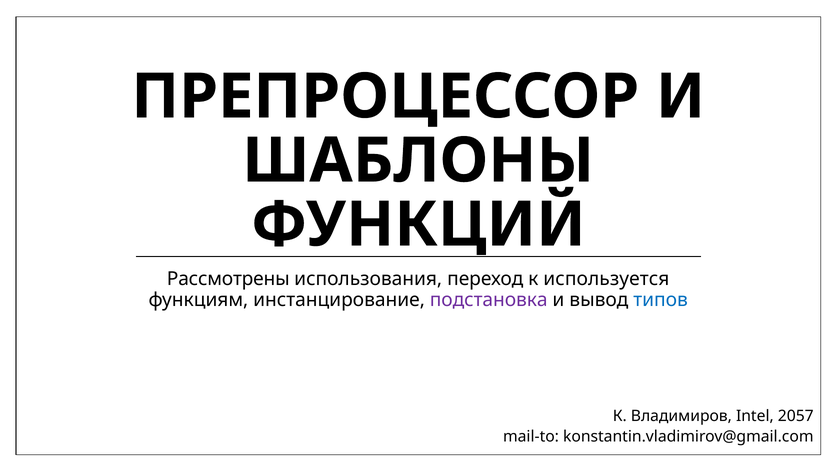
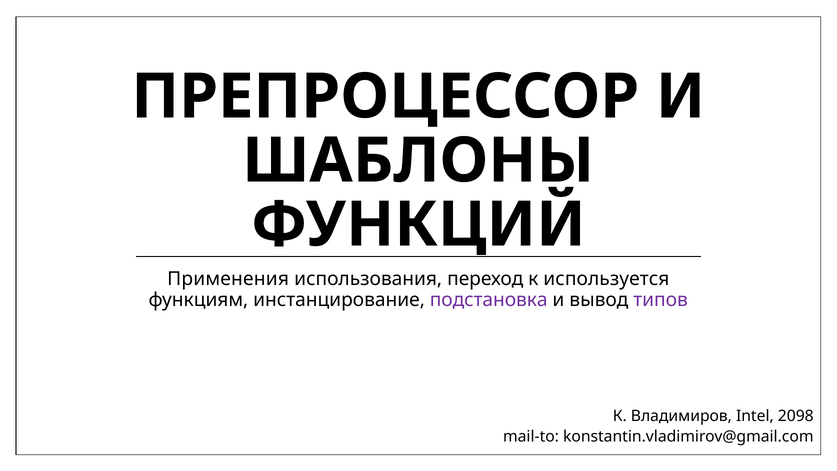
Рассмотрены: Рассмотрены -> Применения
типов colour: blue -> purple
2057: 2057 -> 2098
